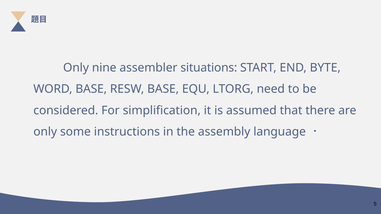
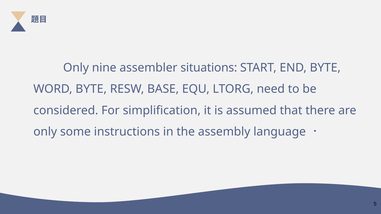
WORD BASE: BASE -> BYTE
